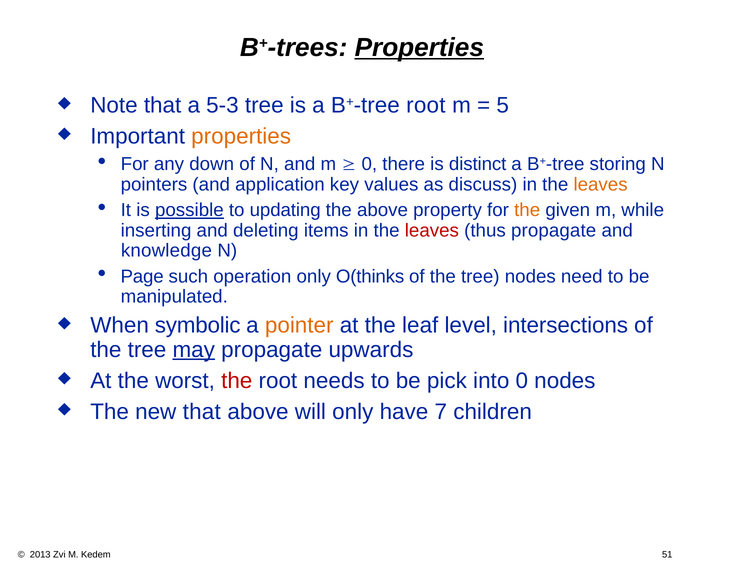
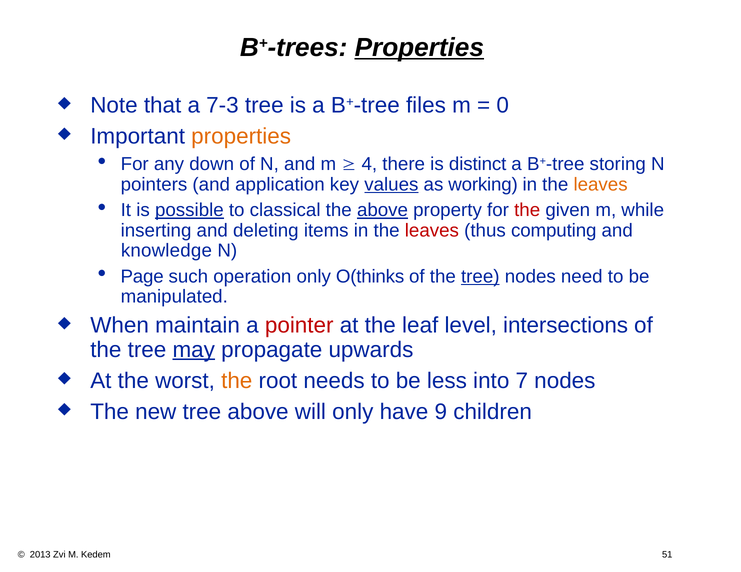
5-3: 5-3 -> 7-3
B+-tree root: root -> files
5: 5 -> 0
0 at (369, 164): 0 -> 4
values underline: none -> present
discuss: discuss -> working
updating: updating -> classical
above at (383, 210) underline: none -> present
the at (527, 210) colour: orange -> red
thus propagate: propagate -> computing
tree at (480, 277) underline: none -> present
symbolic: symbolic -> maintain
pointer colour: orange -> red
the at (237, 381) colour: red -> orange
pick: pick -> less
into 0: 0 -> 7
new that: that -> tree
7: 7 -> 9
